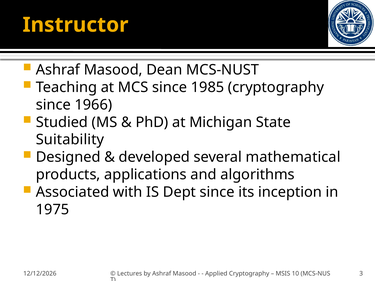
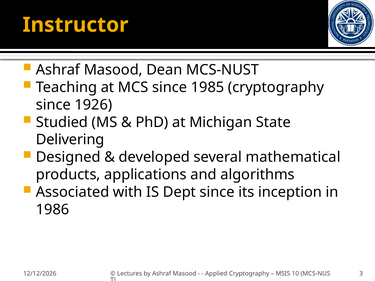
1966: 1966 -> 1926
Suitability: Suitability -> Delivering
1975: 1975 -> 1986
